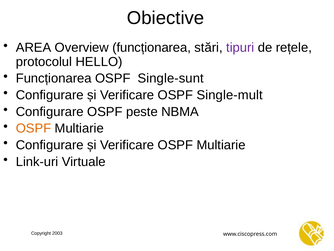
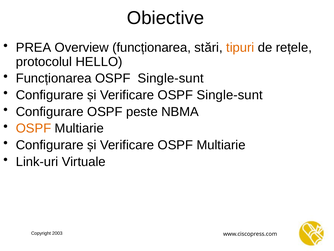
AREA: AREA -> PREA
tipuri colour: purple -> orange
Verificare OSPF Single-mult: Single-mult -> Single-sunt
